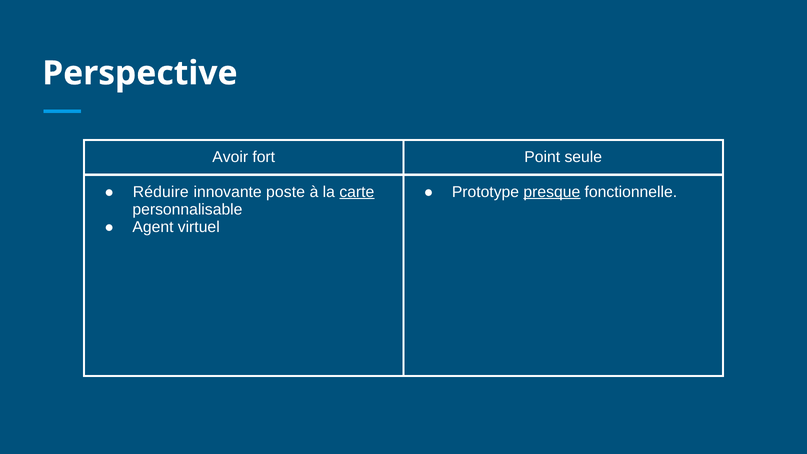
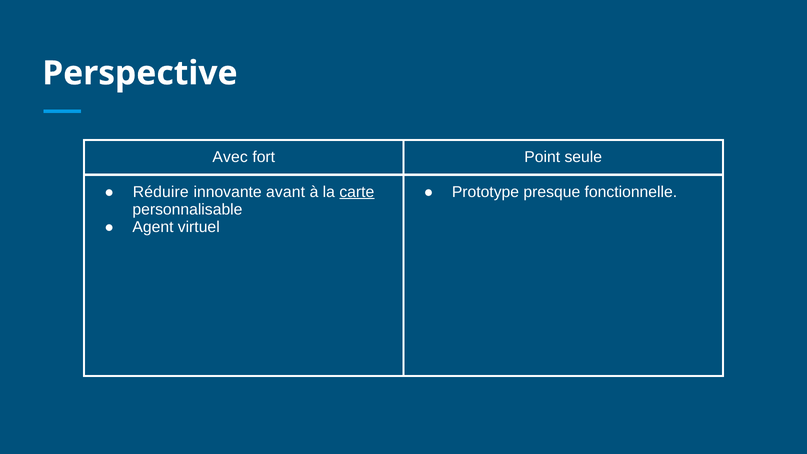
Avoir: Avoir -> Avec
poste: poste -> avant
presque underline: present -> none
